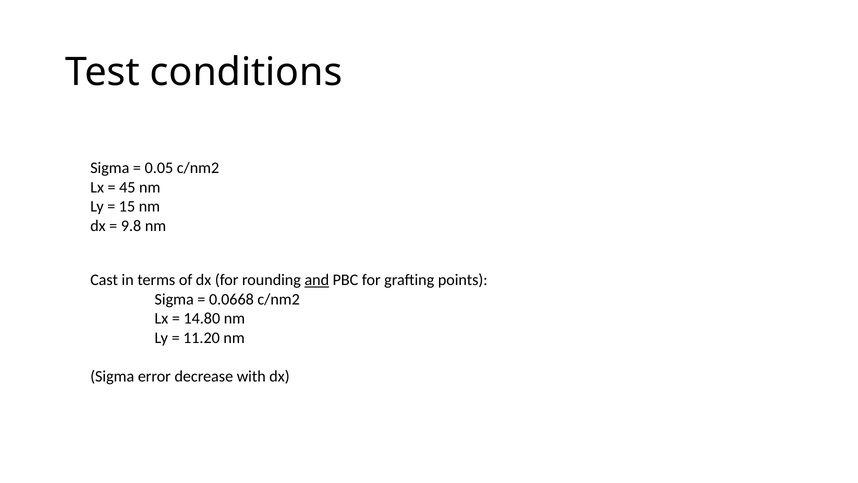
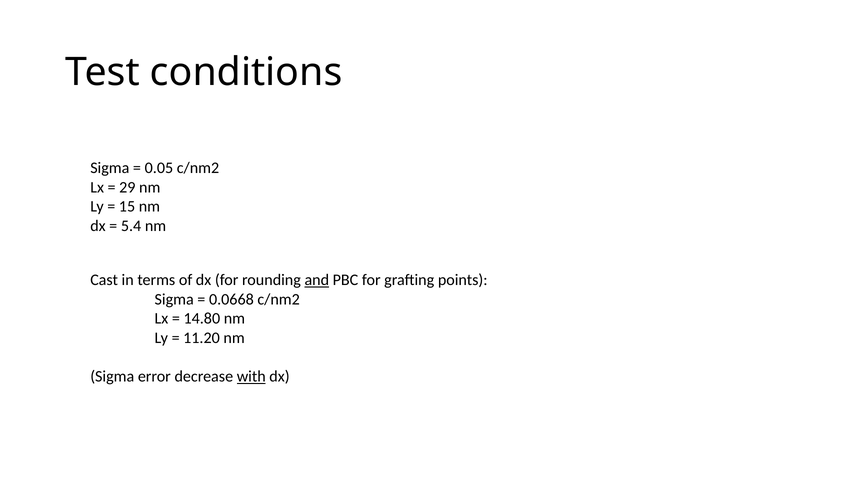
45: 45 -> 29
9.8: 9.8 -> 5.4
with underline: none -> present
